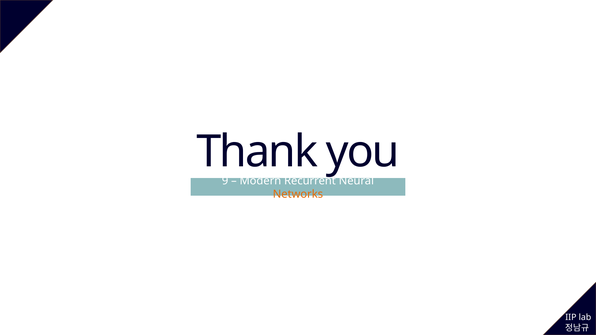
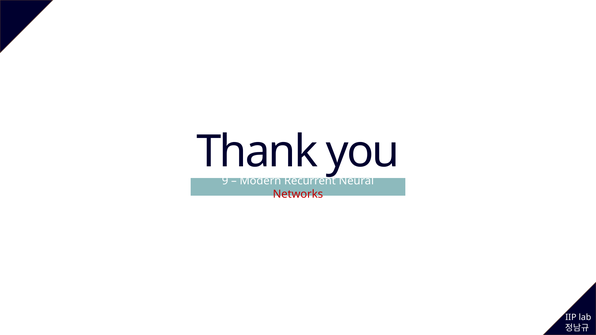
Networks colour: orange -> red
